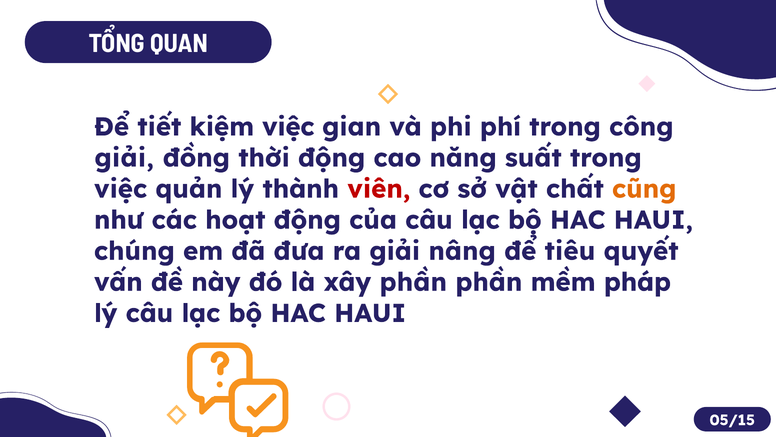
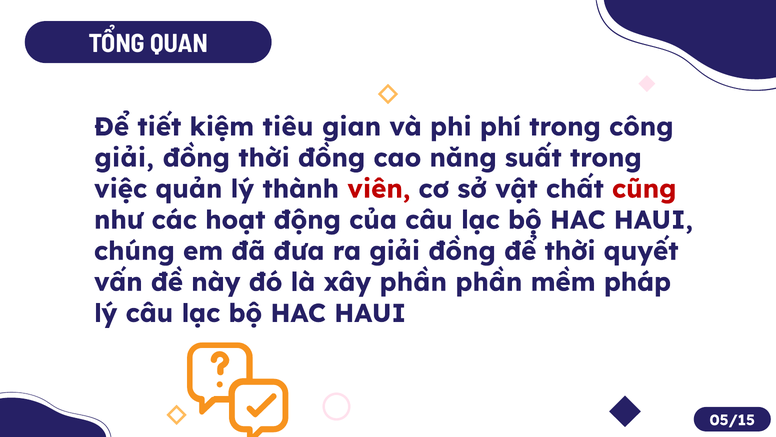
kiệm việc: việc -> tiêu
thời động: động -> đồng
cũng colour: orange -> red
ra giải nâng: nâng -> đồng
để tiêu: tiêu -> thời
